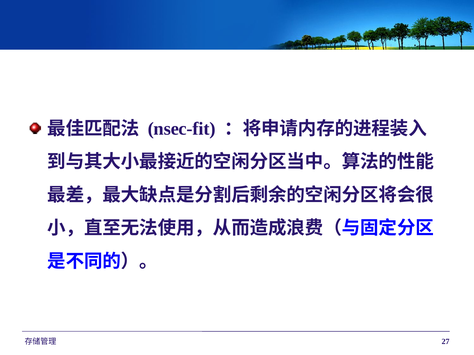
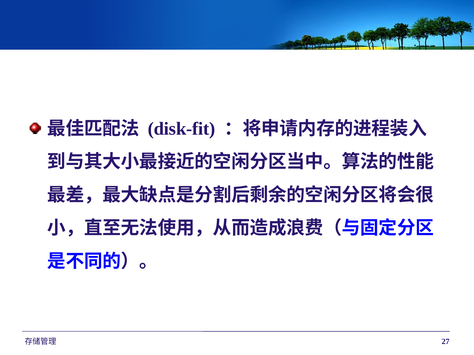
nsec-fit: nsec-fit -> disk-fit
